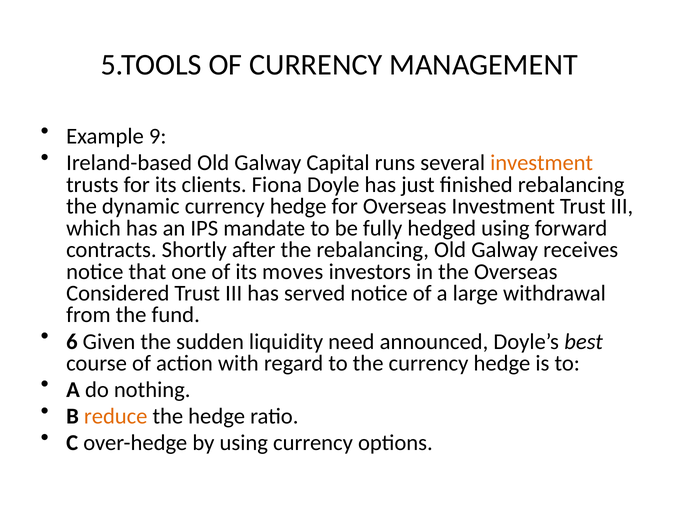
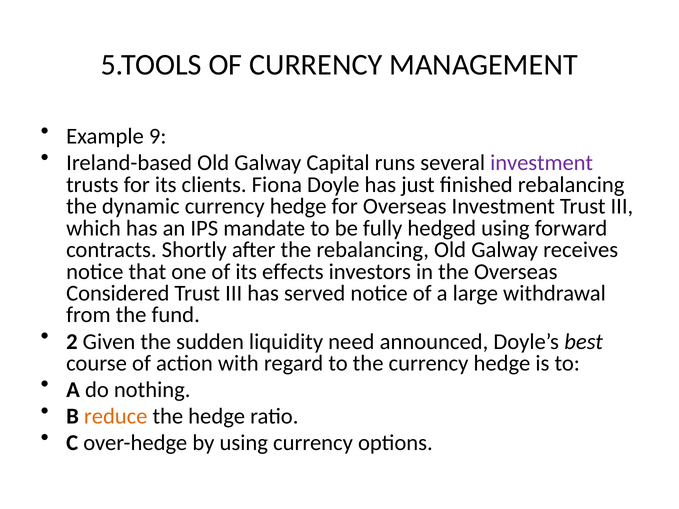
investment at (542, 163) colour: orange -> purple
moves: moves -> effects
6: 6 -> 2
